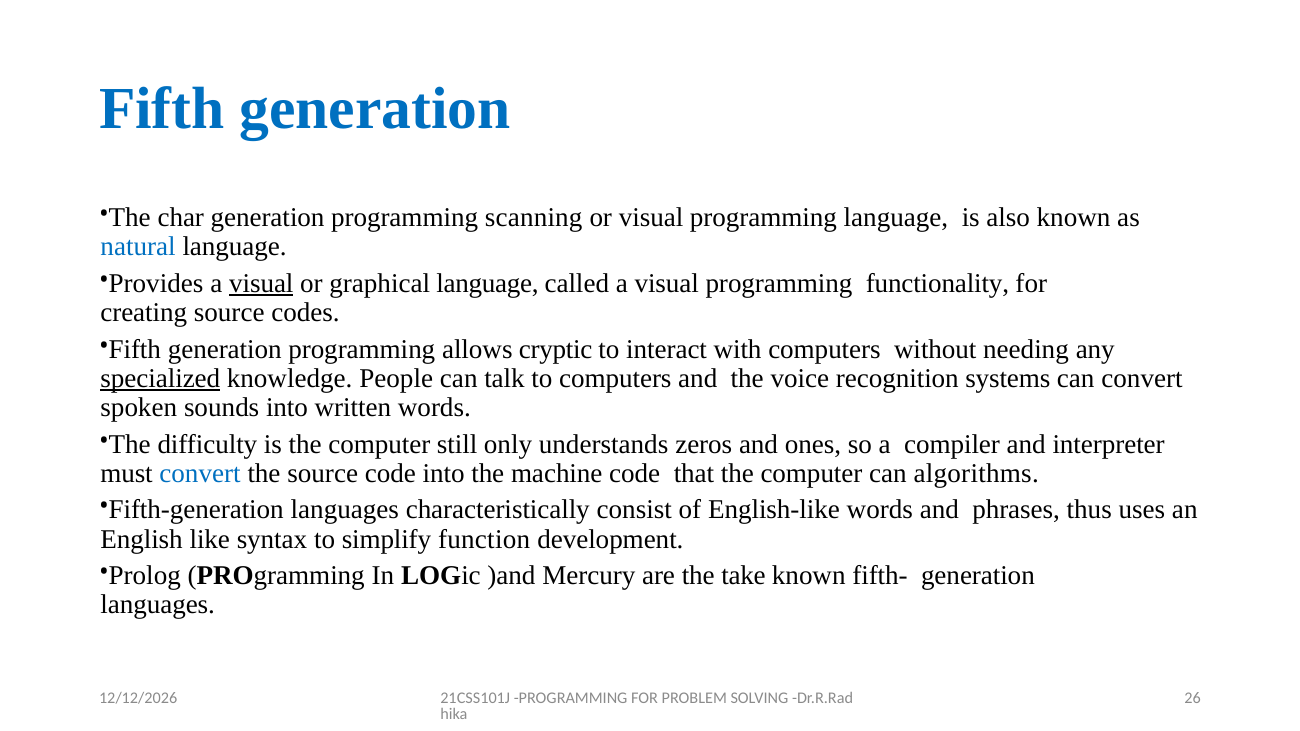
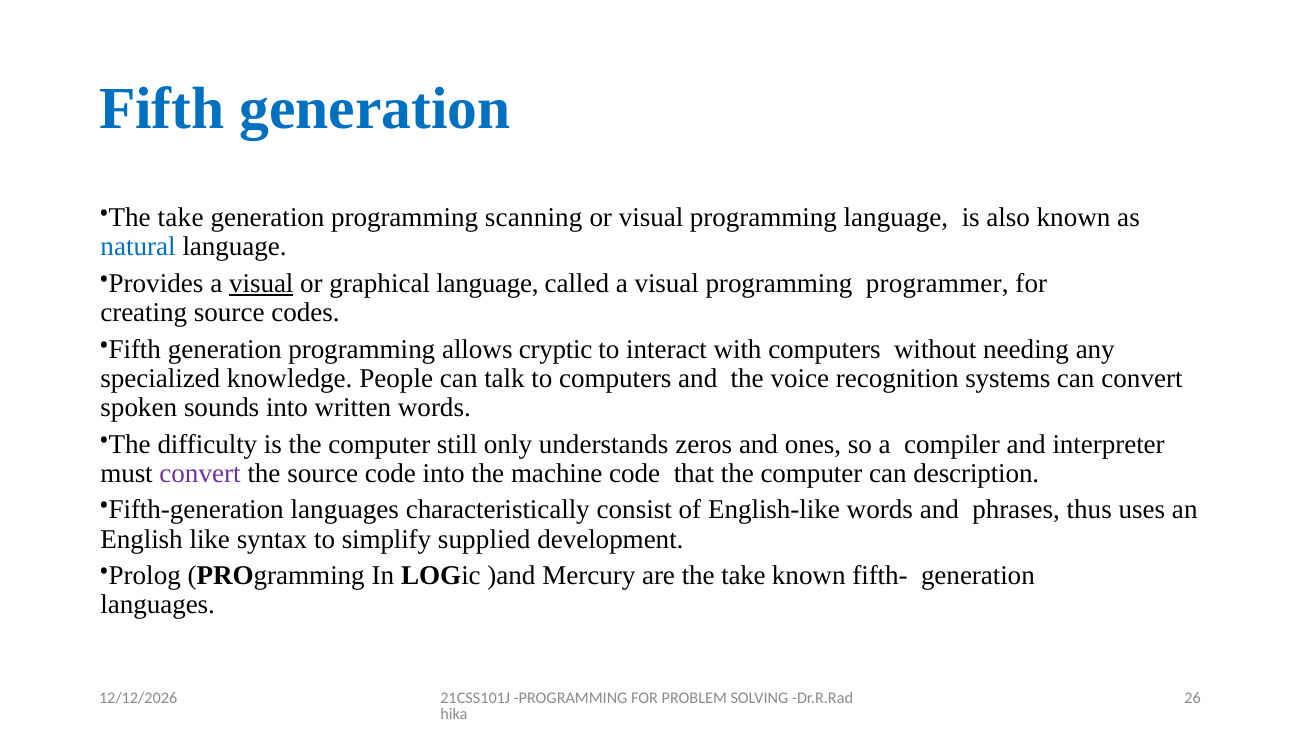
char at (181, 218): char -> take
functionality: functionality -> programmer
specialized underline: present -> none
convert at (200, 474) colour: blue -> purple
algorithms: algorithms -> description
function: function -> supplied
